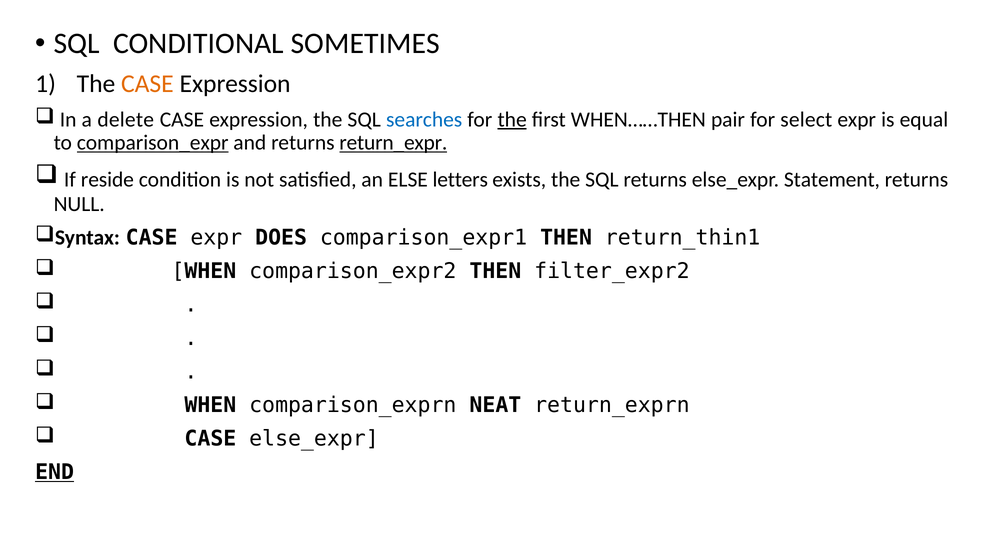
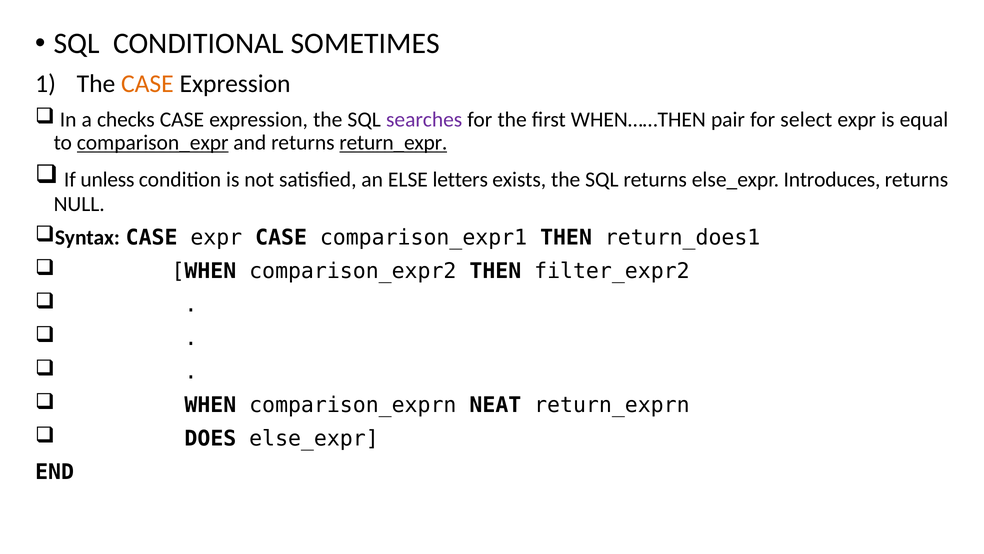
delete: delete -> checks
searches colour: blue -> purple
the at (512, 119) underline: present -> none
reside: reside -> unless
Statement: Statement -> Introduces
expr DOES: DOES -> CASE
return_thin1: return_thin1 -> return_does1
CASE at (210, 438): CASE -> DOES
END underline: present -> none
